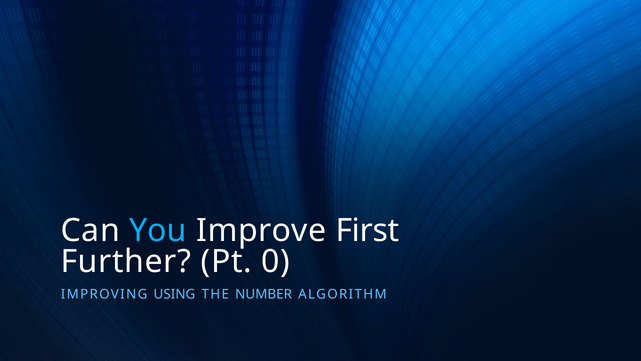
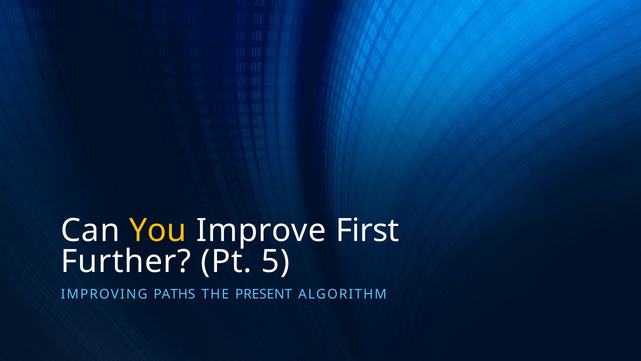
You colour: light blue -> yellow
0: 0 -> 5
USING: USING -> PATHS
NUMBER: NUMBER -> PRESENT
